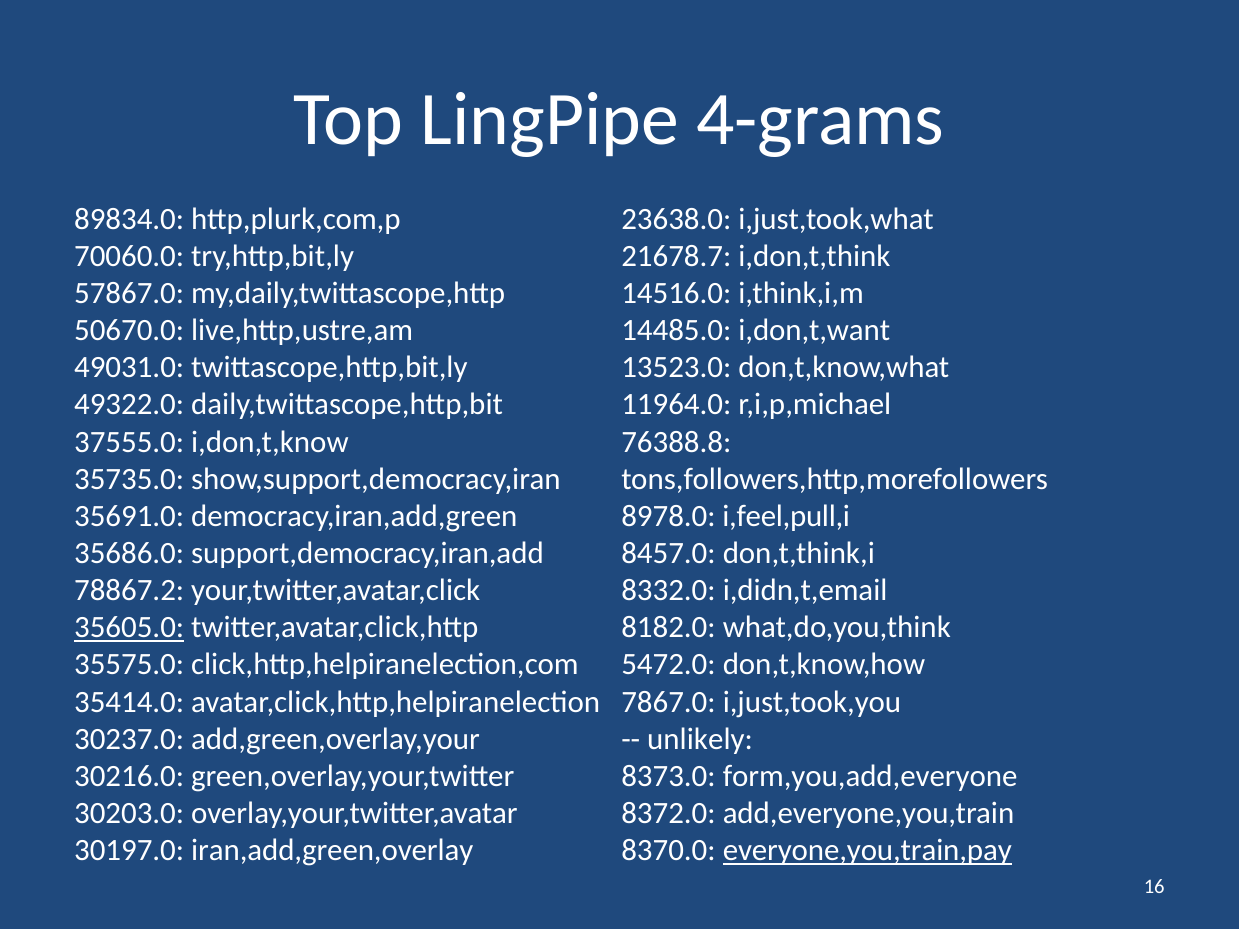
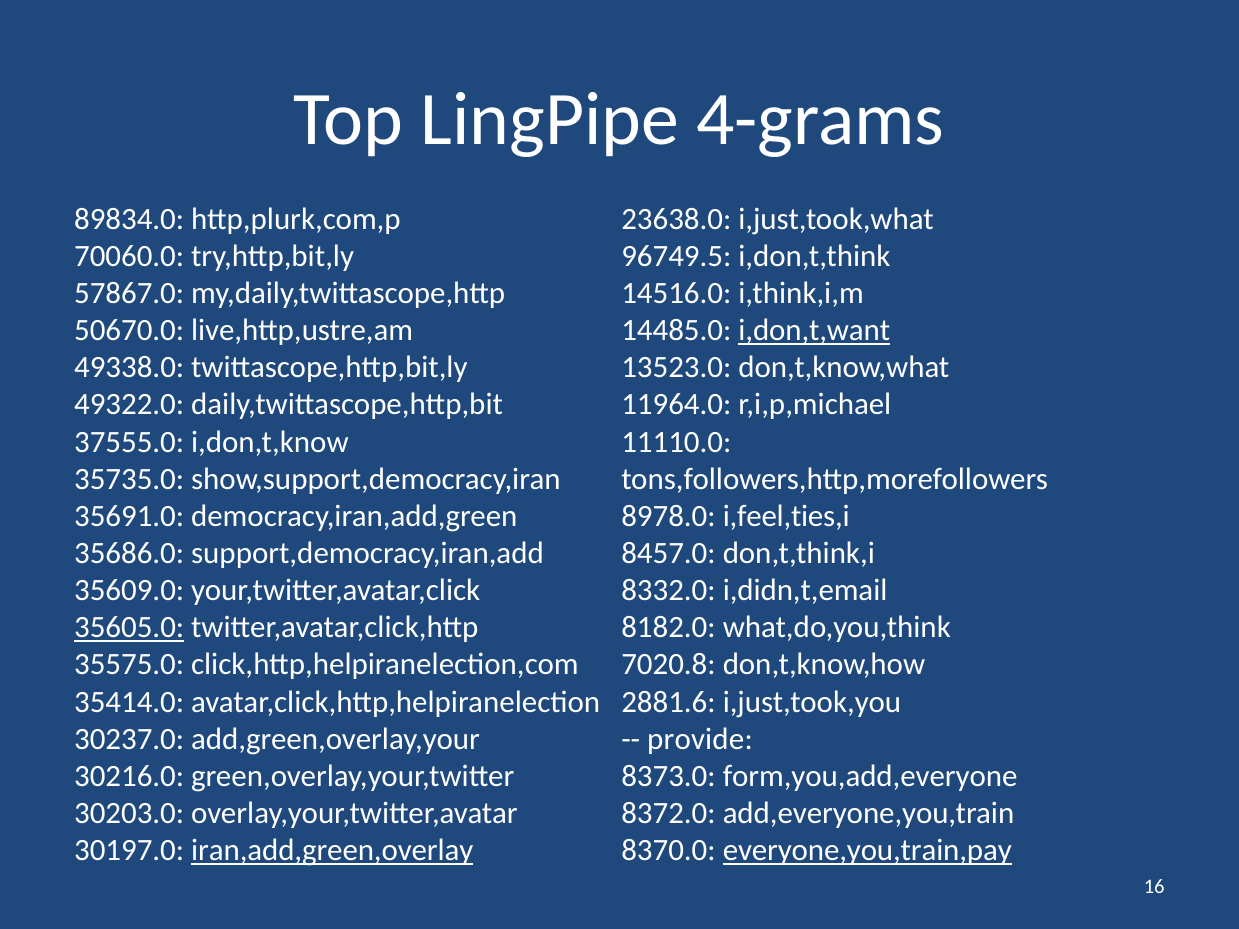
21678.7: 21678.7 -> 96749.5
i,don,t,want underline: none -> present
49031.0: 49031.0 -> 49338.0
76388.8: 76388.8 -> 11110.0
i,feel,pull,i: i,feel,pull,i -> i,feel,ties,i
78867.2: 78867.2 -> 35609.0
5472.0: 5472.0 -> 7020.8
7867.0: 7867.0 -> 2881.6
unlikely: unlikely -> provide
iran,add,green,overlay underline: none -> present
